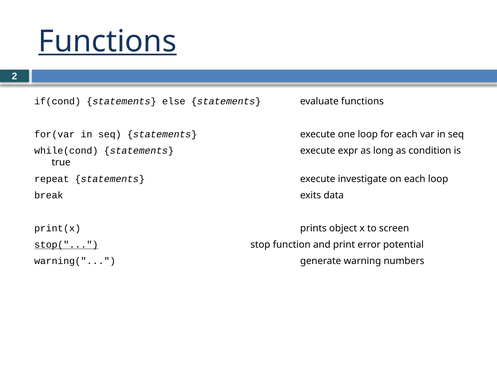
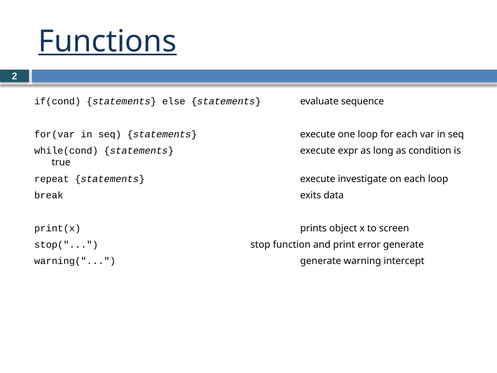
evaluate functions: functions -> sequence
stop( underline: present -> none
error potential: potential -> generate
numbers: numbers -> intercept
